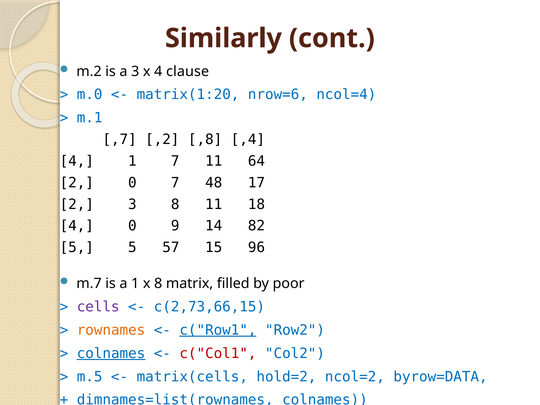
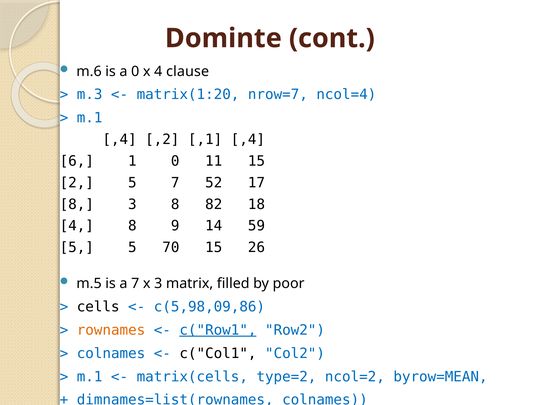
Similarly: Similarly -> Dominte
m.2: m.2 -> m.6
a 3: 3 -> 0
m.0: m.0 -> m.3
nrow=6: nrow=6 -> nrow=7
,7 at (120, 140): ,7 -> ,4
,8: ,8 -> ,1
4 at (77, 161): 4 -> 6
1 7: 7 -> 0
11 64: 64 -> 15
2 0: 0 -> 5
48: 48 -> 52
2 at (77, 204): 2 -> 8
8 11: 11 -> 82
4 0: 0 -> 8
82: 82 -> 59
57: 57 -> 70
96: 96 -> 26
m.7: m.7 -> m.5
a 1: 1 -> 7
x 8: 8 -> 3
cells colour: purple -> black
c(2,73,66,15: c(2,73,66,15 -> c(5,98,09,86
colnames at (111, 353) underline: present -> none
c("Col1 colour: red -> black
m.5 at (90, 377): m.5 -> m.1
hold=2: hold=2 -> type=2
byrow=DATA: byrow=DATA -> byrow=MEAN
